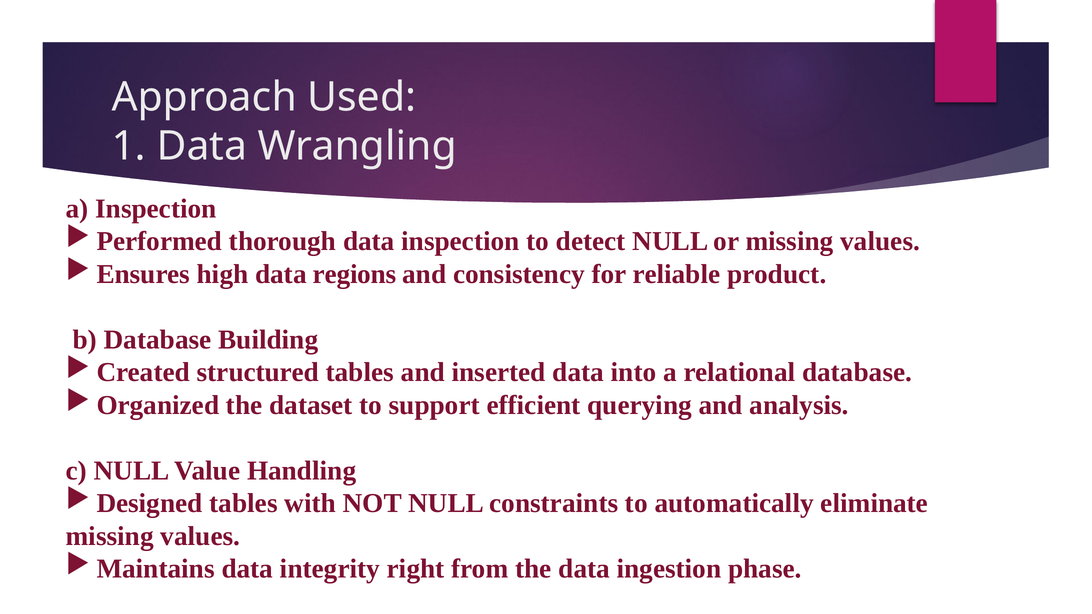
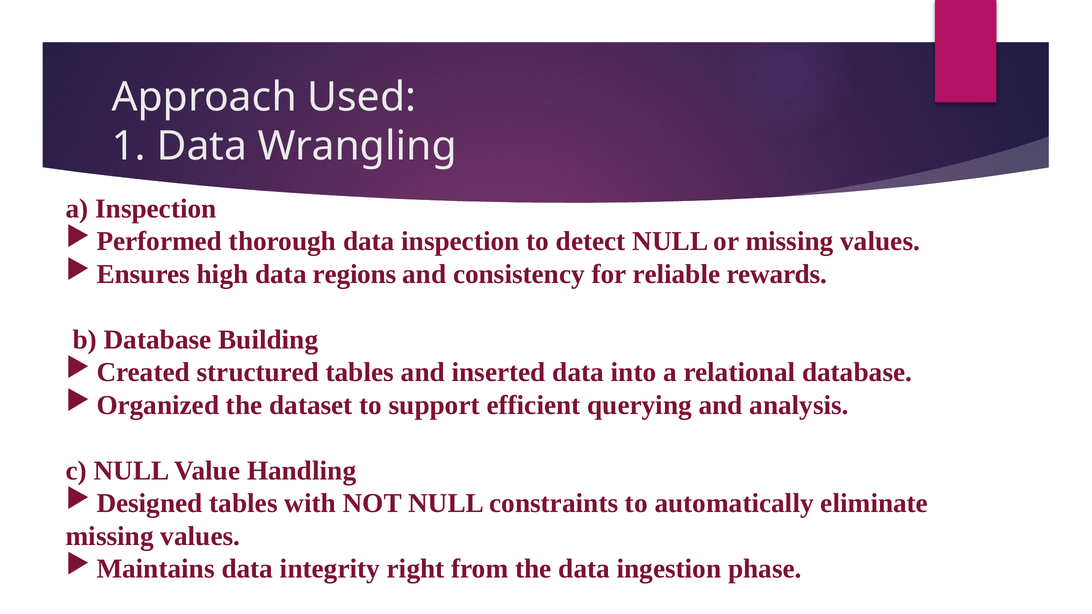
product: product -> rewards
